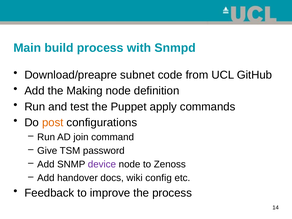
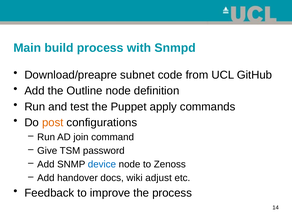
Making: Making -> Outline
device colour: purple -> blue
config: config -> adjust
